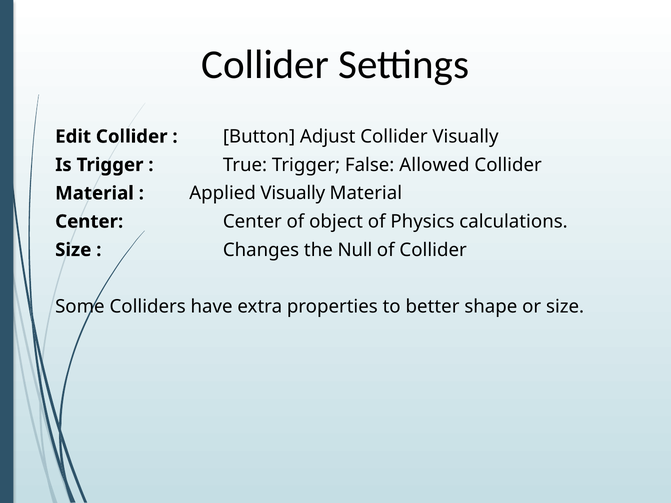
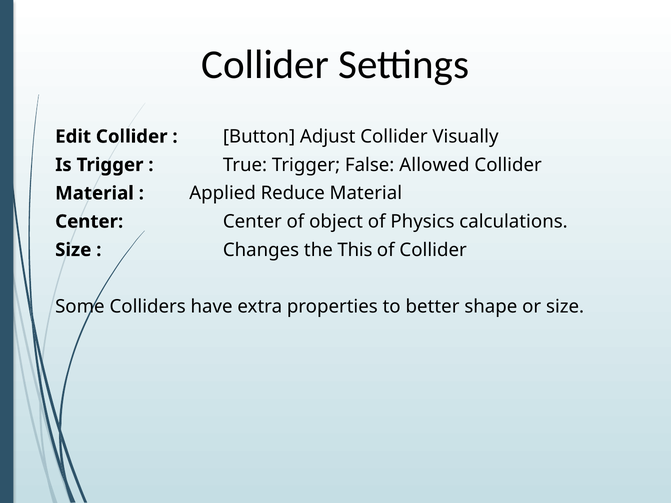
Applied Visually: Visually -> Reduce
Null: Null -> This
